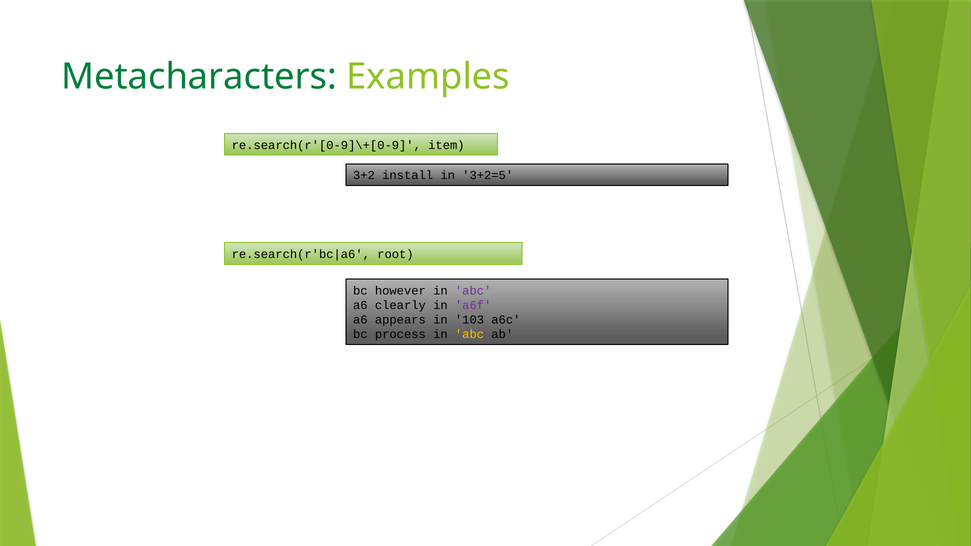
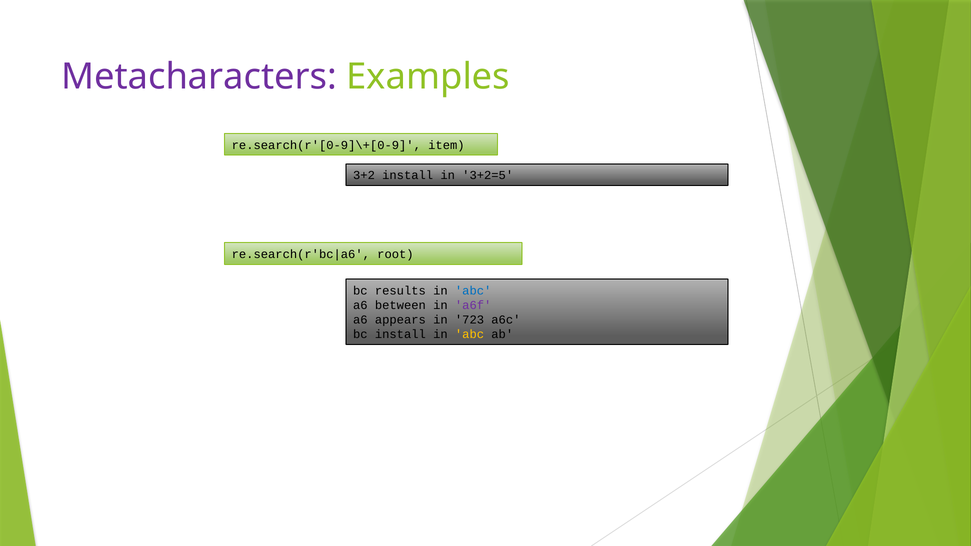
Metacharacters colour: green -> purple
however: however -> results
abc at (473, 291) colour: purple -> blue
clearly: clearly -> between
103: 103 -> 723
bc process: process -> install
